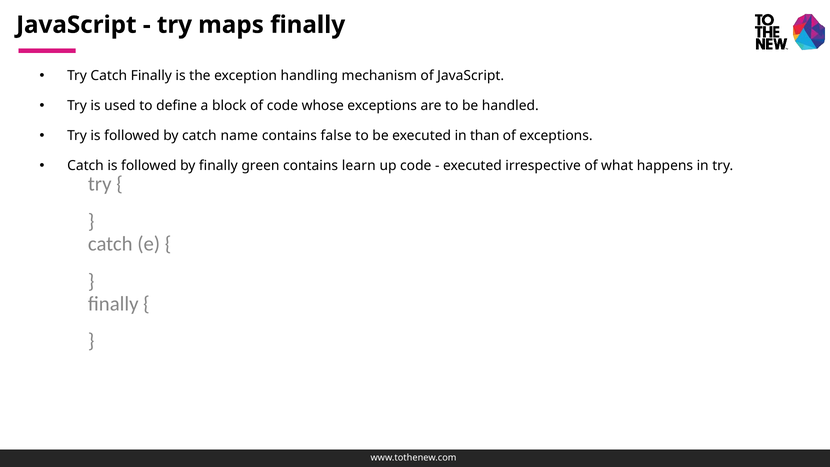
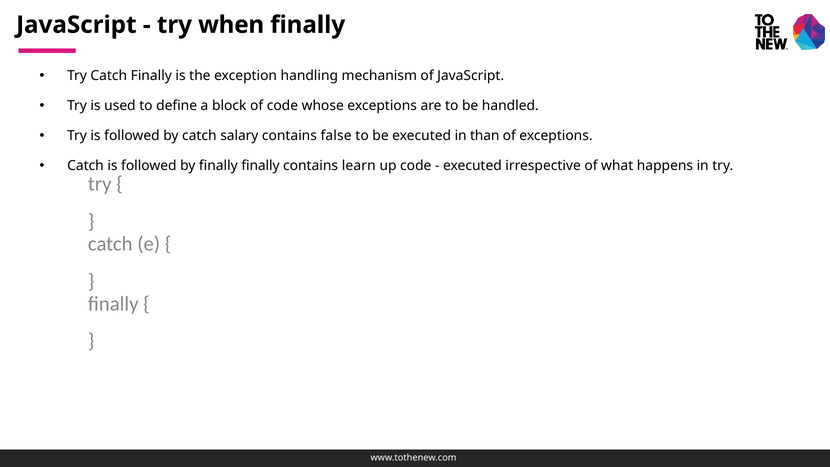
maps: maps -> when
name: name -> salary
finally green: green -> finally
